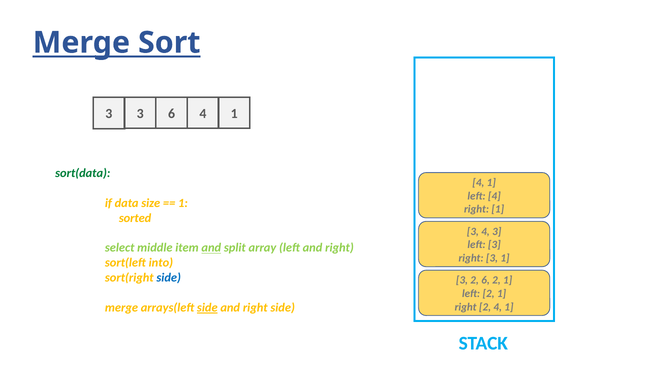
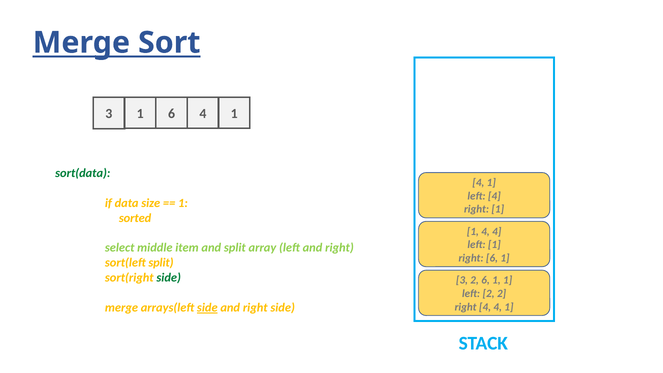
3 3: 3 -> 1
3 at (473, 231): 3 -> 1
3 at (497, 231): 3 -> 4
left 3: 3 -> 1
and at (211, 248) underline: present -> none
right 3: 3 -> 6
sort(left into: into -> split
side at (169, 278) colour: blue -> green
2 6 2: 2 -> 1
left 2 1: 1 -> 2
right 2: 2 -> 4
